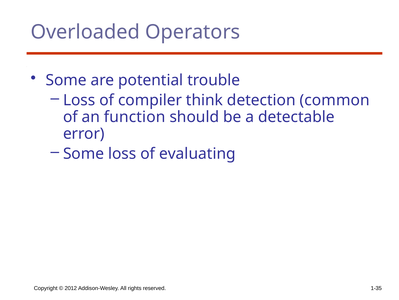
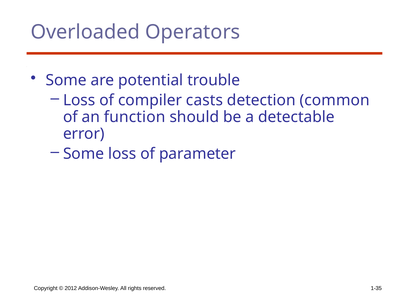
think: think -> casts
evaluating: evaluating -> parameter
